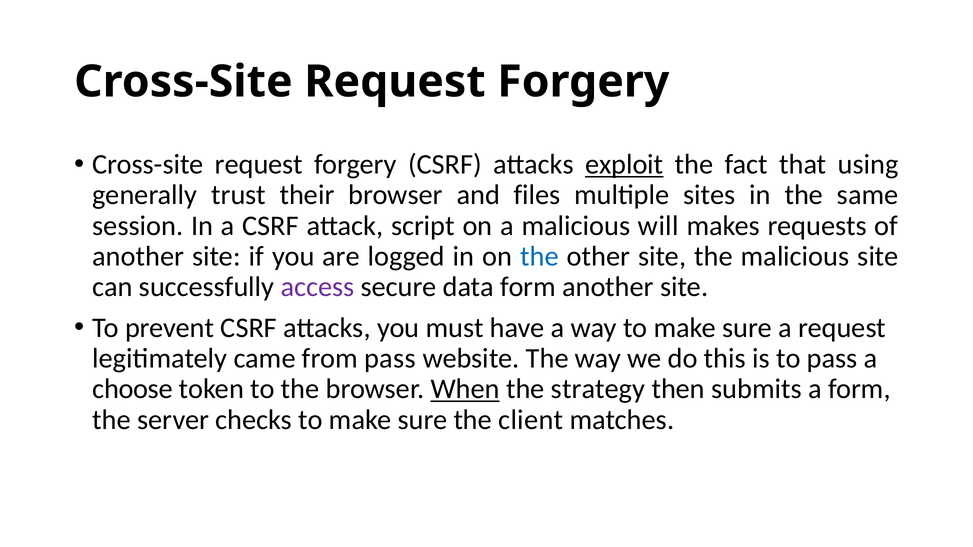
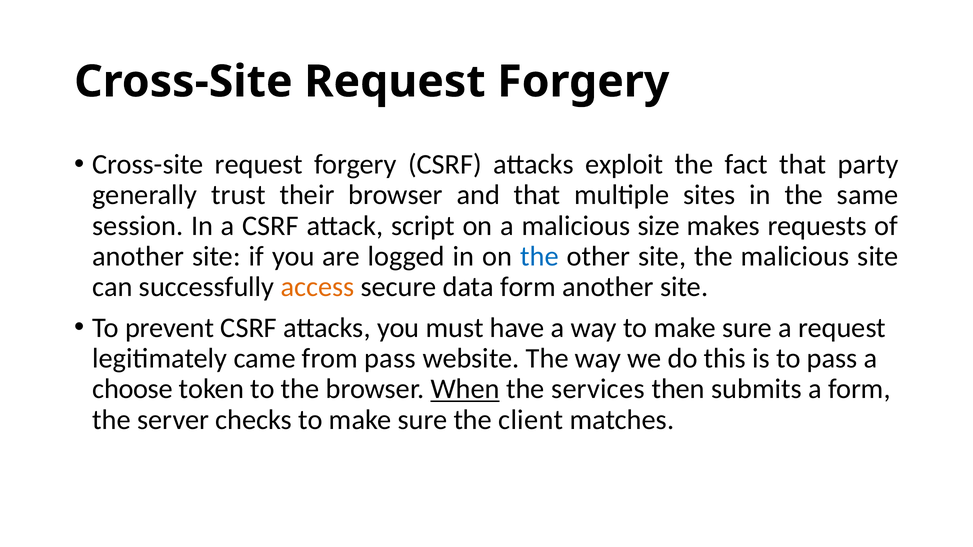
exploit underline: present -> none
using: using -> party
and files: files -> that
will: will -> size
access colour: purple -> orange
strategy: strategy -> services
